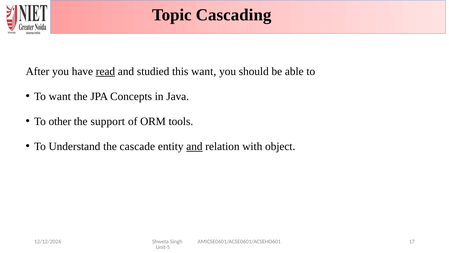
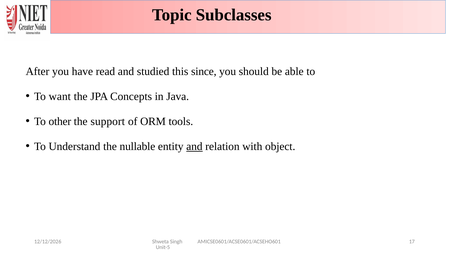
Cascading: Cascading -> Subclasses
read underline: present -> none
this want: want -> since
cascade: cascade -> nullable
